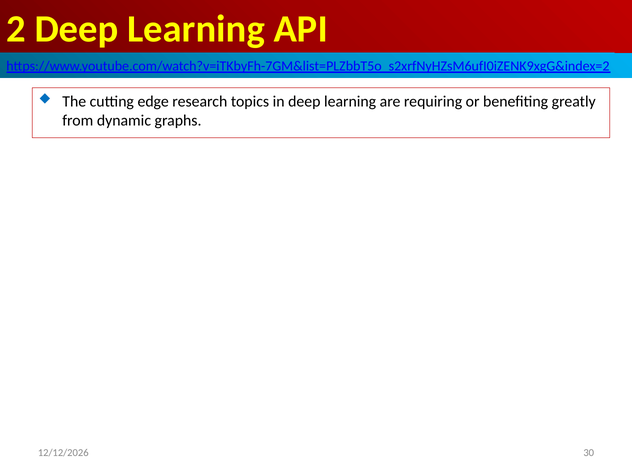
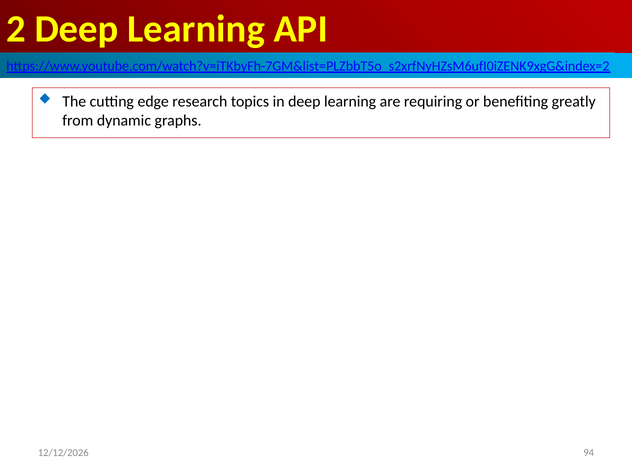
30: 30 -> 94
